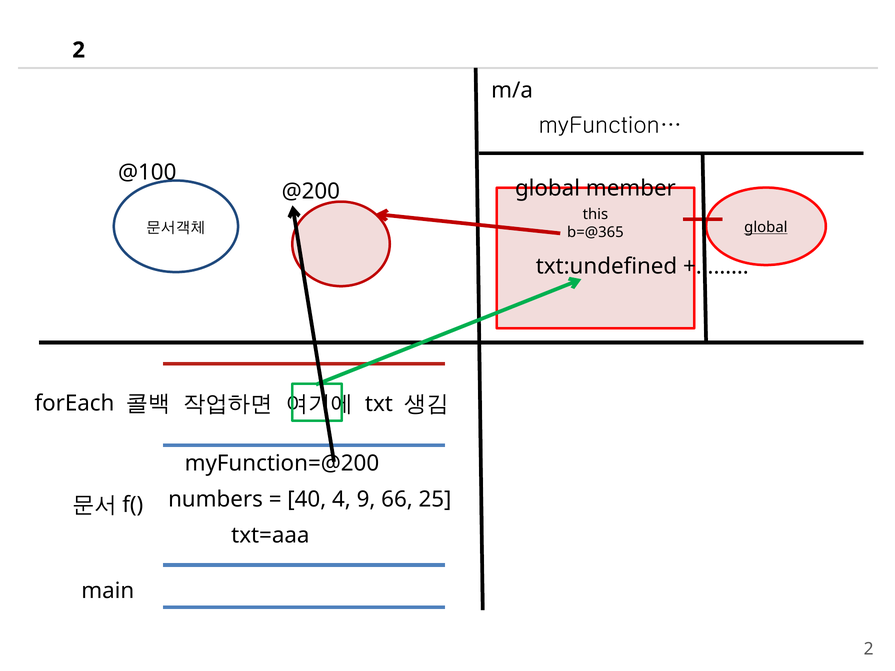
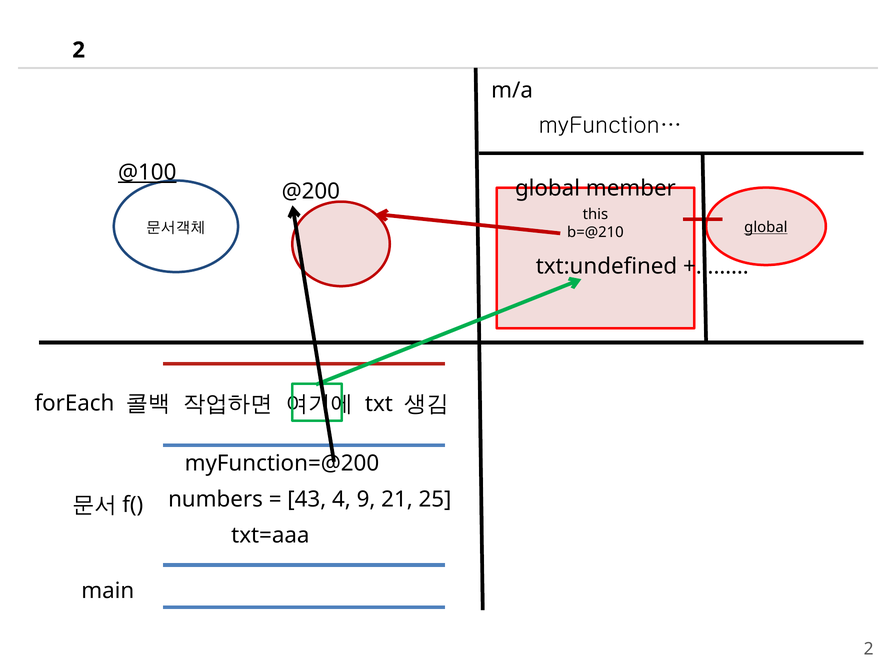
@100 underline: none -> present
b=@365: b=@365 -> b=@210
40: 40 -> 43
66: 66 -> 21
